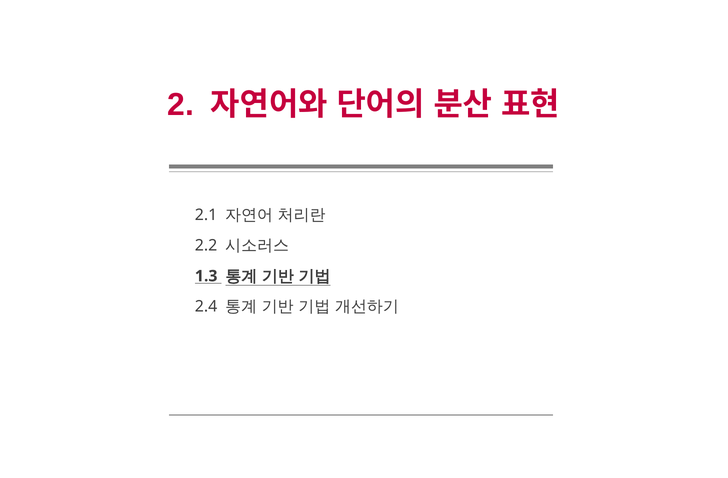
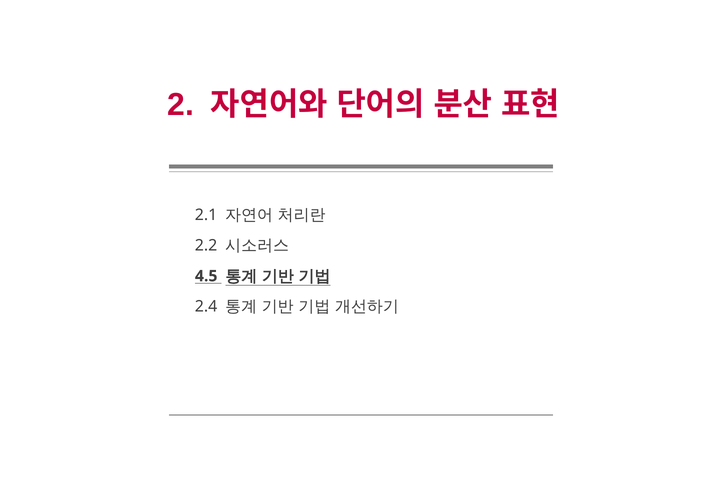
1.3: 1.3 -> 4.5
